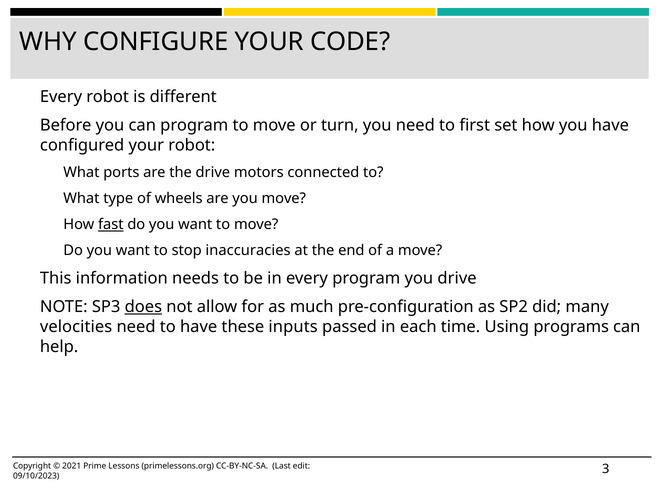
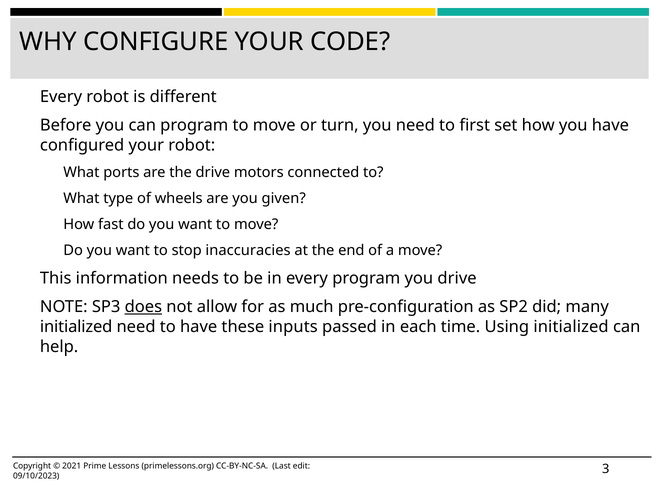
you move: move -> given
fast underline: present -> none
velocities at (76, 327): velocities -> initialized
Using programs: programs -> initialized
